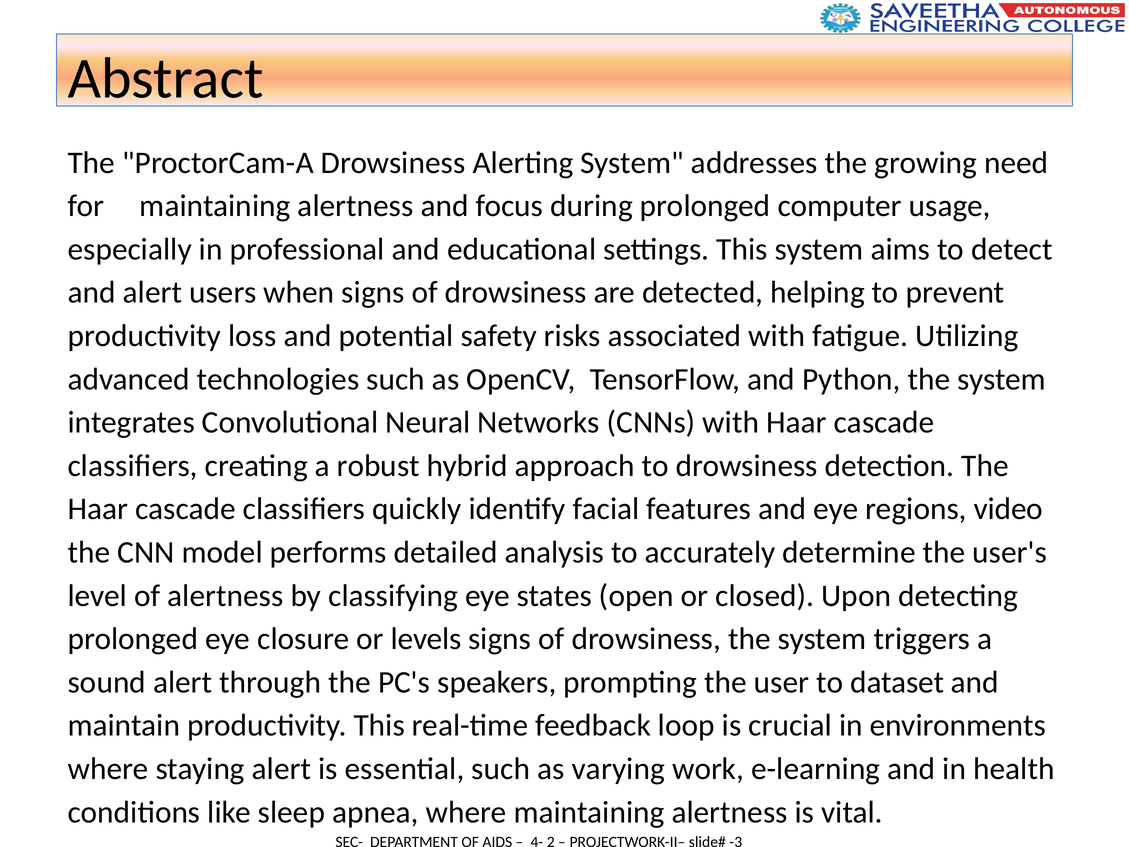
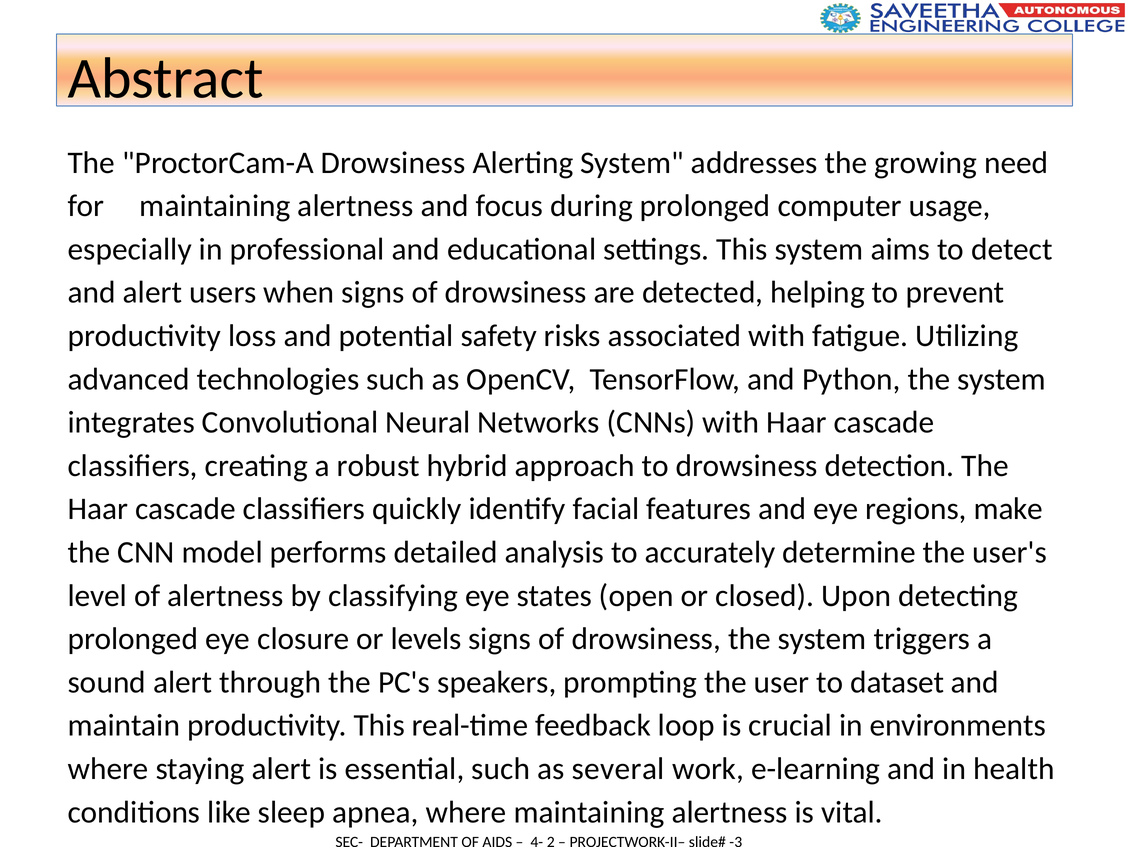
video: video -> make
varying: varying -> several
